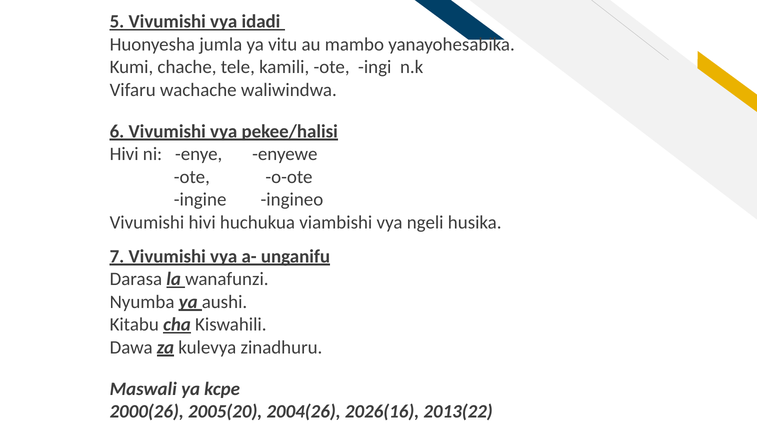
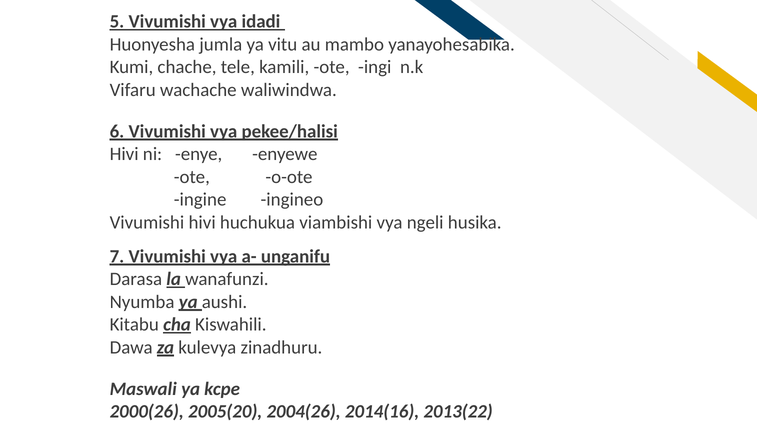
2026(16: 2026(16 -> 2014(16
